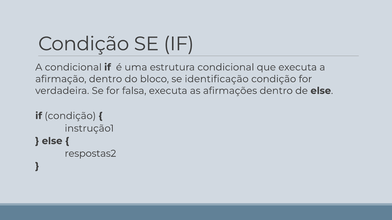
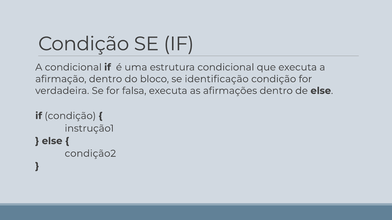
respostas2: respostas2 -> condição2
